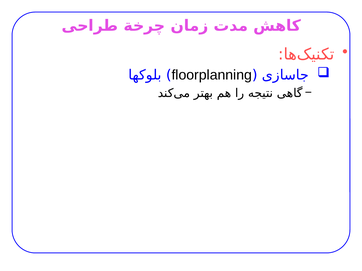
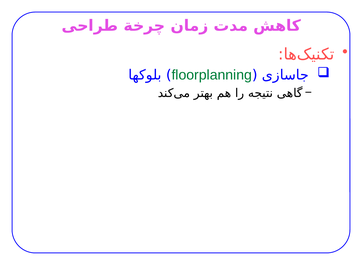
floorplanning colour: black -> green
